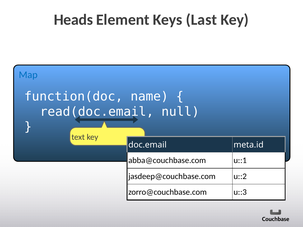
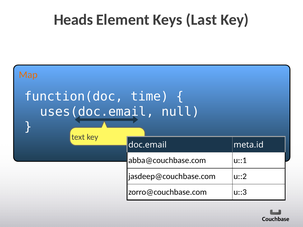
Map colour: blue -> orange
name: name -> time
read(doc.email: read(doc.email -> uses(doc.email
